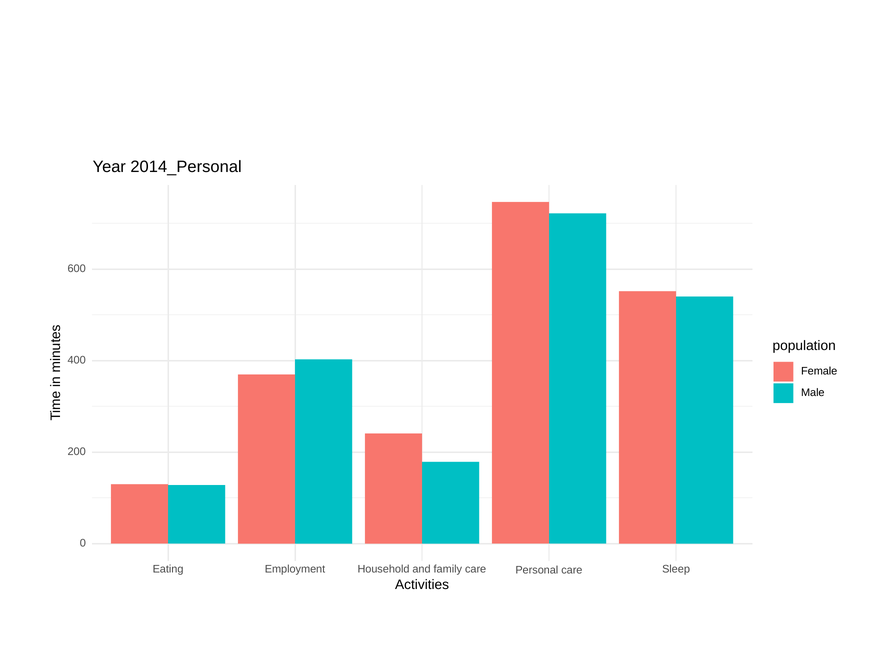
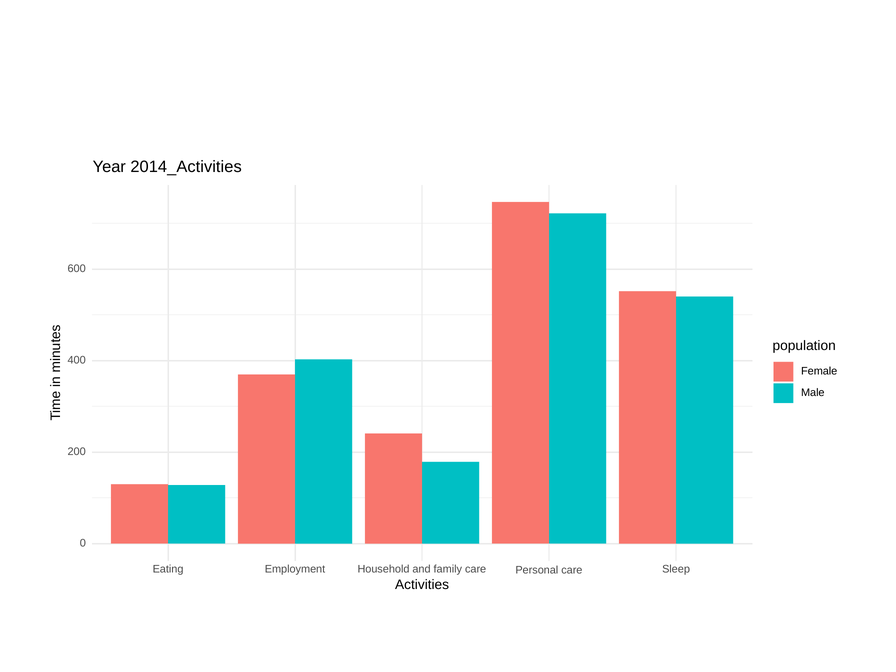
2014_Personal: 2014_Personal -> 2014_Activities
